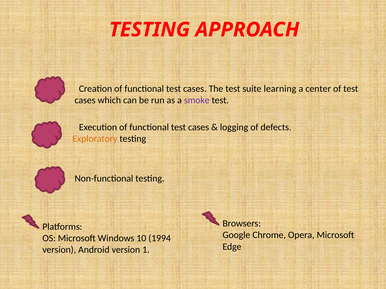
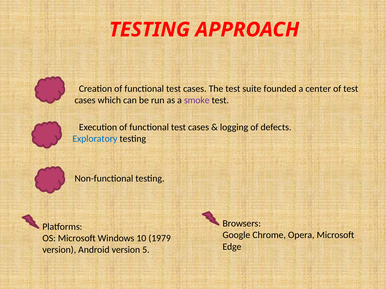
learning: learning -> founded
Exploratory colour: orange -> blue
1994: 1994 -> 1979
1: 1 -> 5
